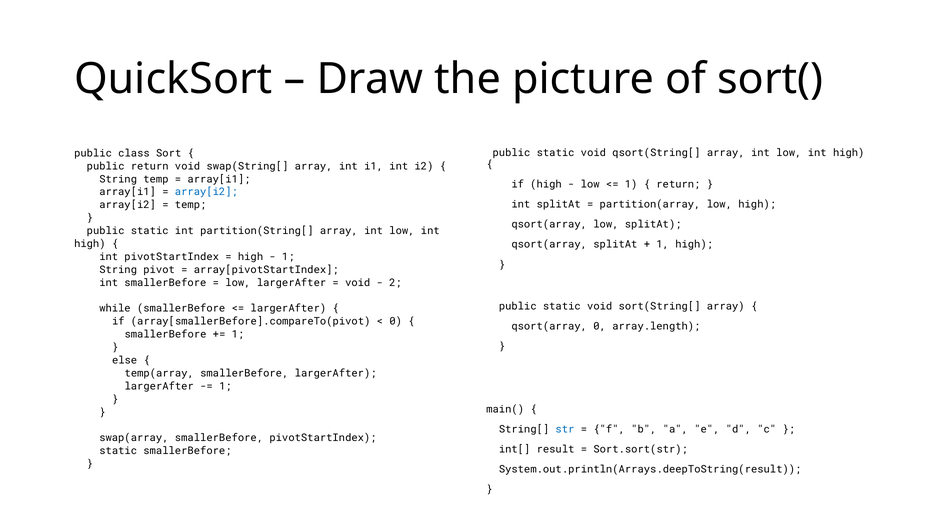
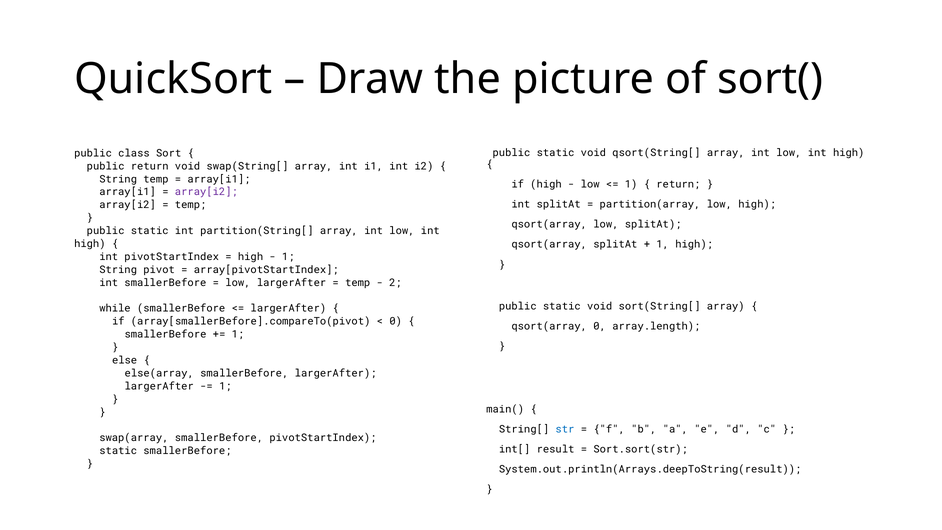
array[i2 at (206, 192) colour: blue -> purple
void at (358, 283): void -> temp
temp(array: temp(array -> else(array
